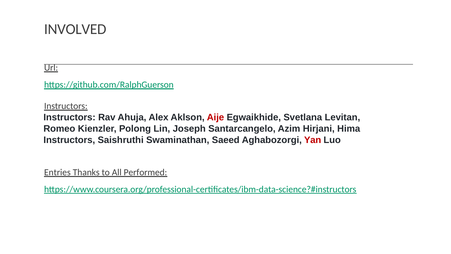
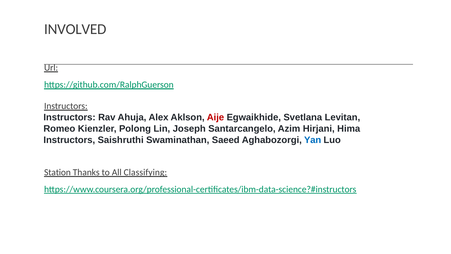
Yan colour: red -> blue
Entries: Entries -> Station
Performed: Performed -> Classifying
